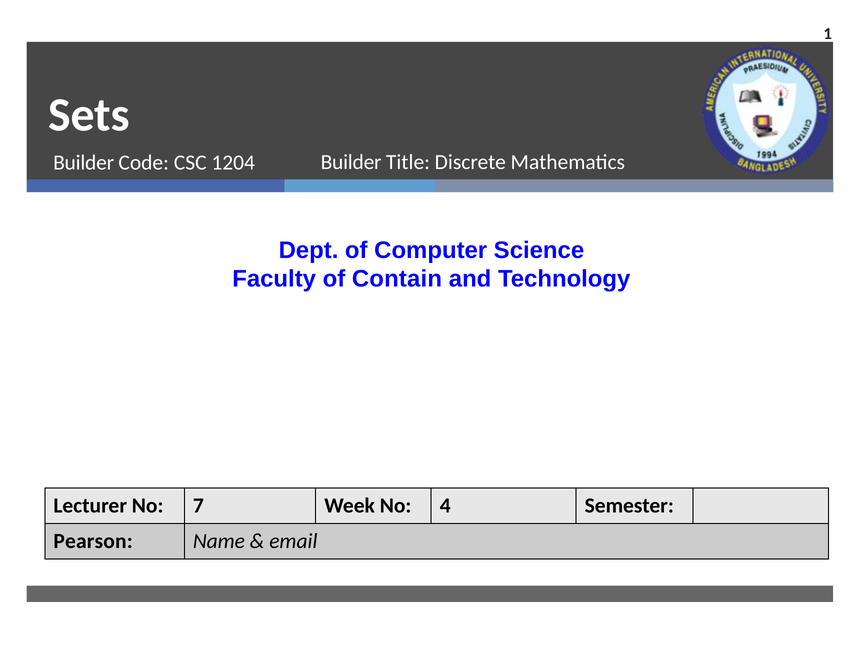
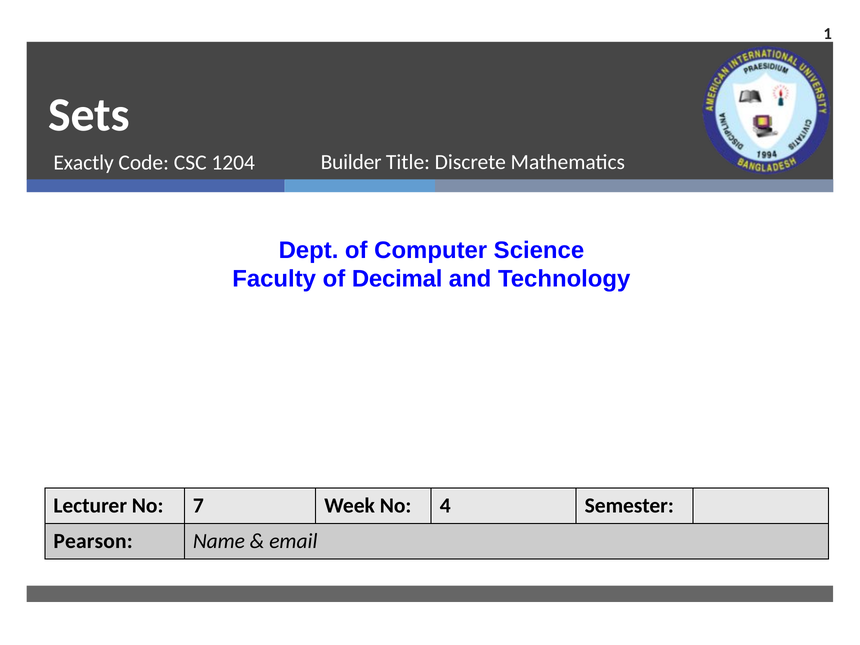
Builder at (84, 163): Builder -> Exactly
Contain: Contain -> Decimal
